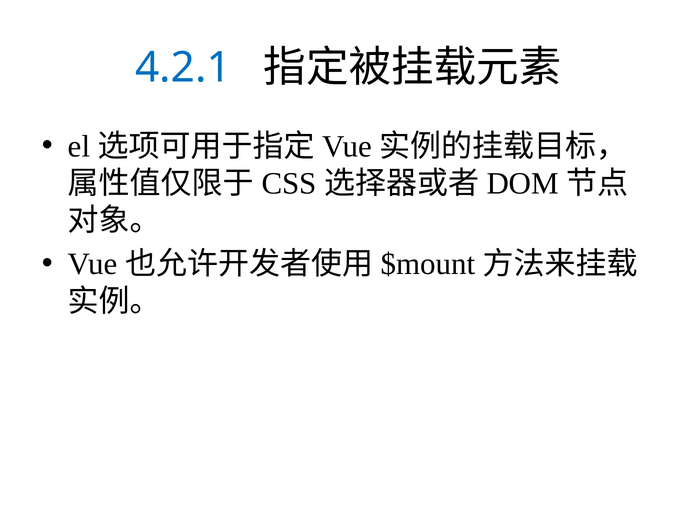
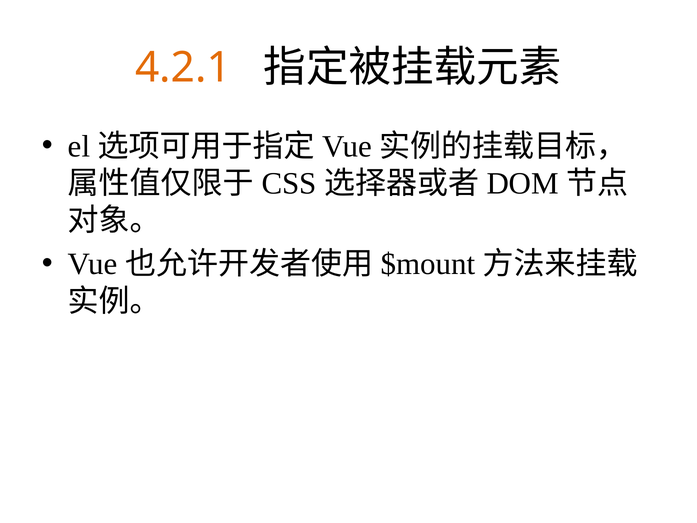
4.2.1 colour: blue -> orange
